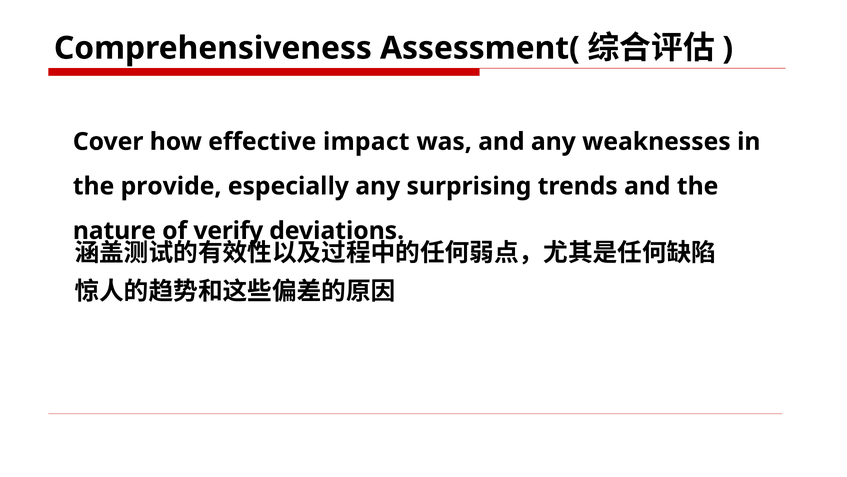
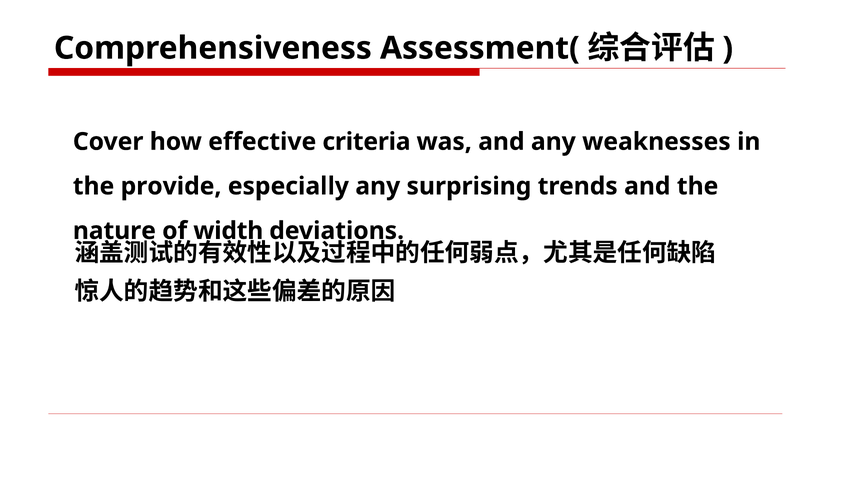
impact: impact -> criteria
verify: verify -> width
